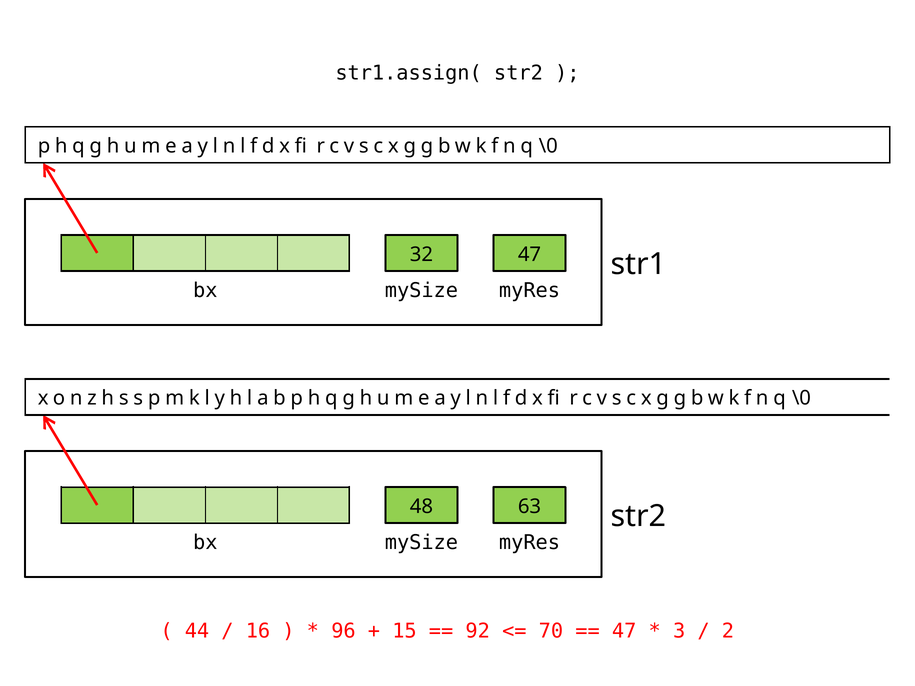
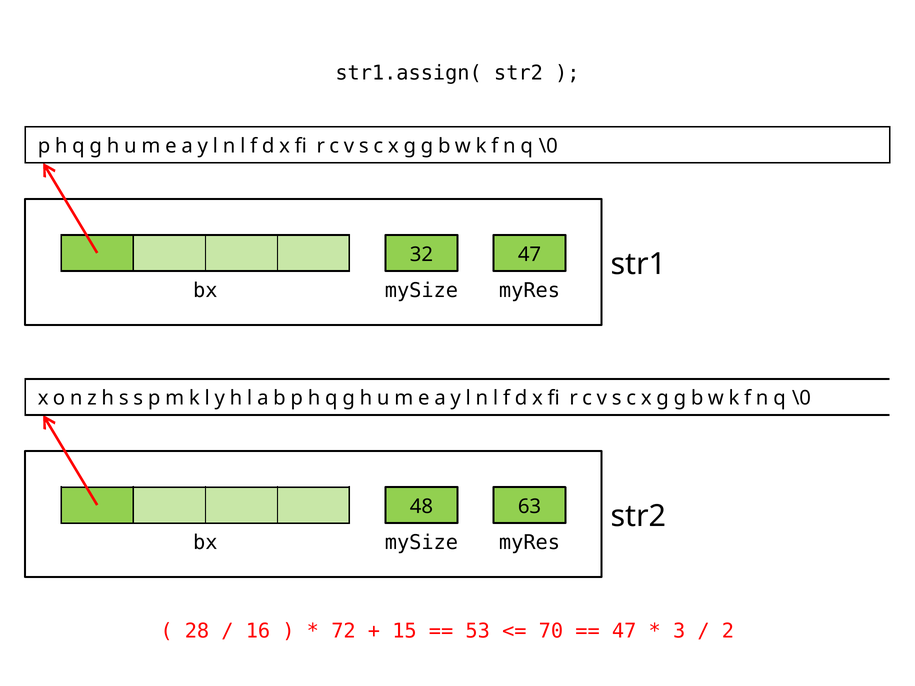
44: 44 -> 28
96: 96 -> 72
92: 92 -> 53
